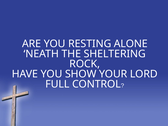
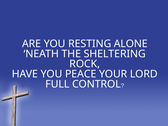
SHOW: SHOW -> PEACE
